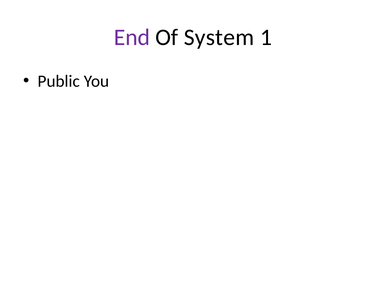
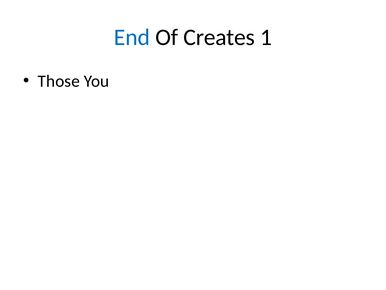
End colour: purple -> blue
System: System -> Creates
Public: Public -> Those
